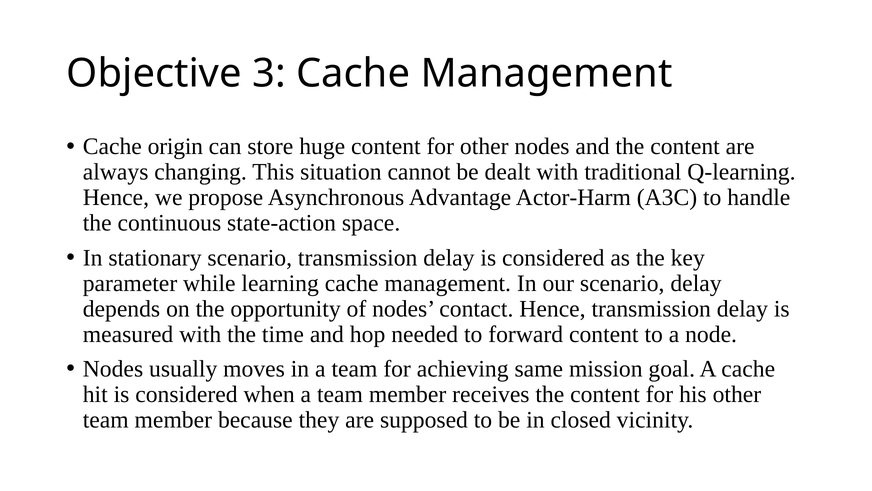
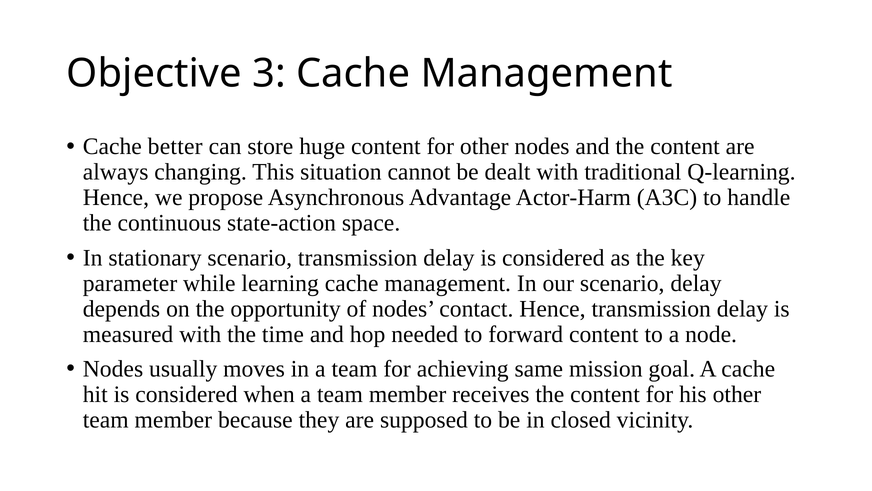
origin: origin -> better
